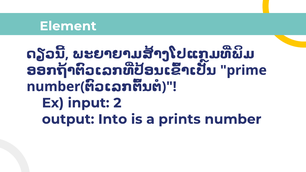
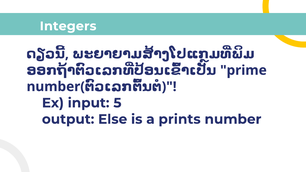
Element: Element -> Integers
2: 2 -> 5
Into: Into -> Else
